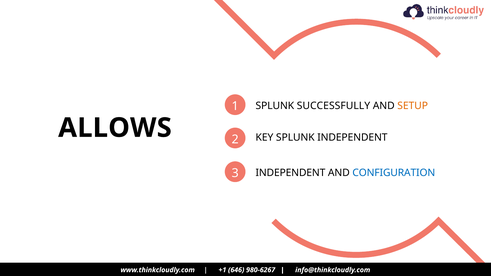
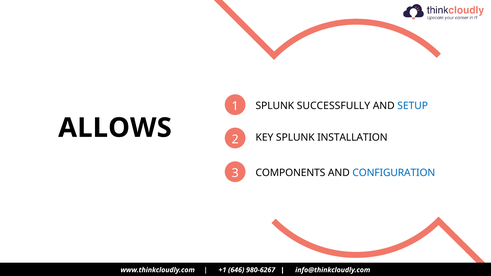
SETUP colour: orange -> blue
SPLUNK INDEPENDENT: INDEPENDENT -> INSTALLATION
INDEPENDENT at (290, 173): INDEPENDENT -> COMPONENTS
